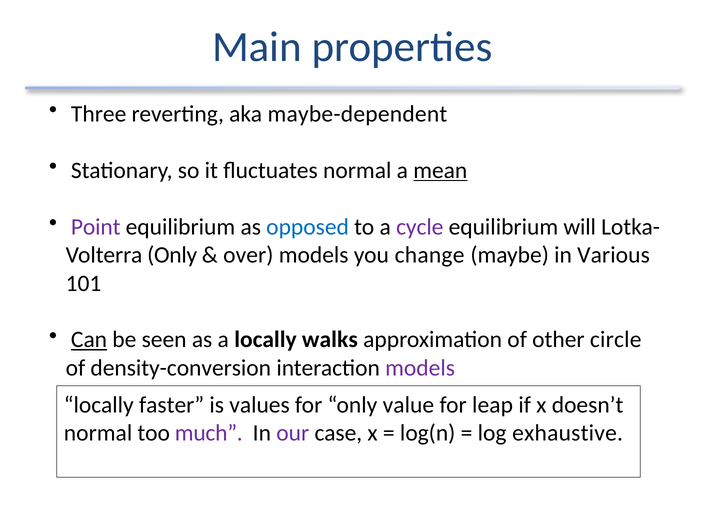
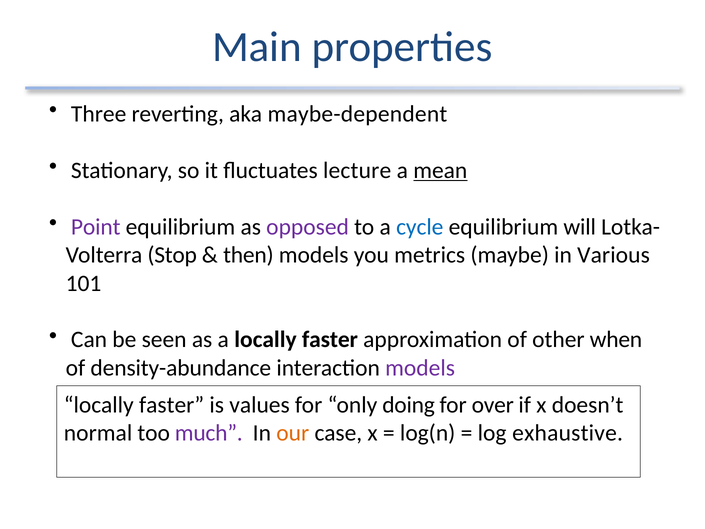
fluctuates normal: normal -> lecture
opposed colour: blue -> purple
cycle colour: purple -> blue
Only at (172, 255): Only -> Stop
over: over -> then
change: change -> metrics
Can underline: present -> none
a locally walks: walks -> faster
circle: circle -> when
density-conversion: density-conversion -> density-abundance
value: value -> doing
leap: leap -> over
our colour: purple -> orange
